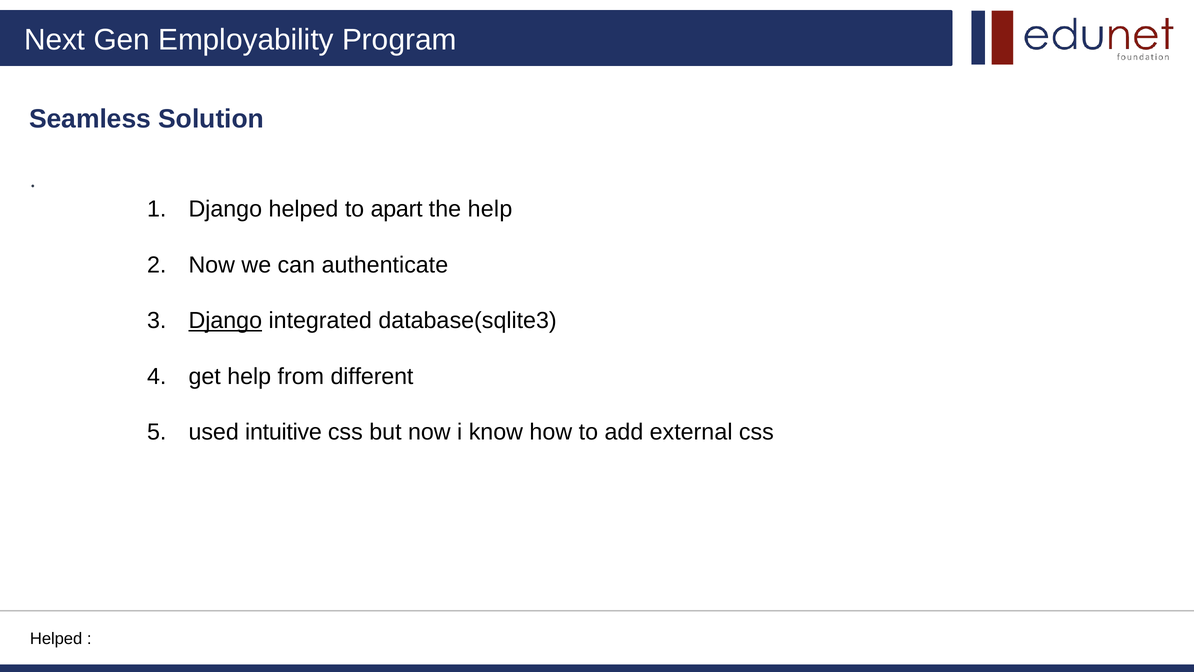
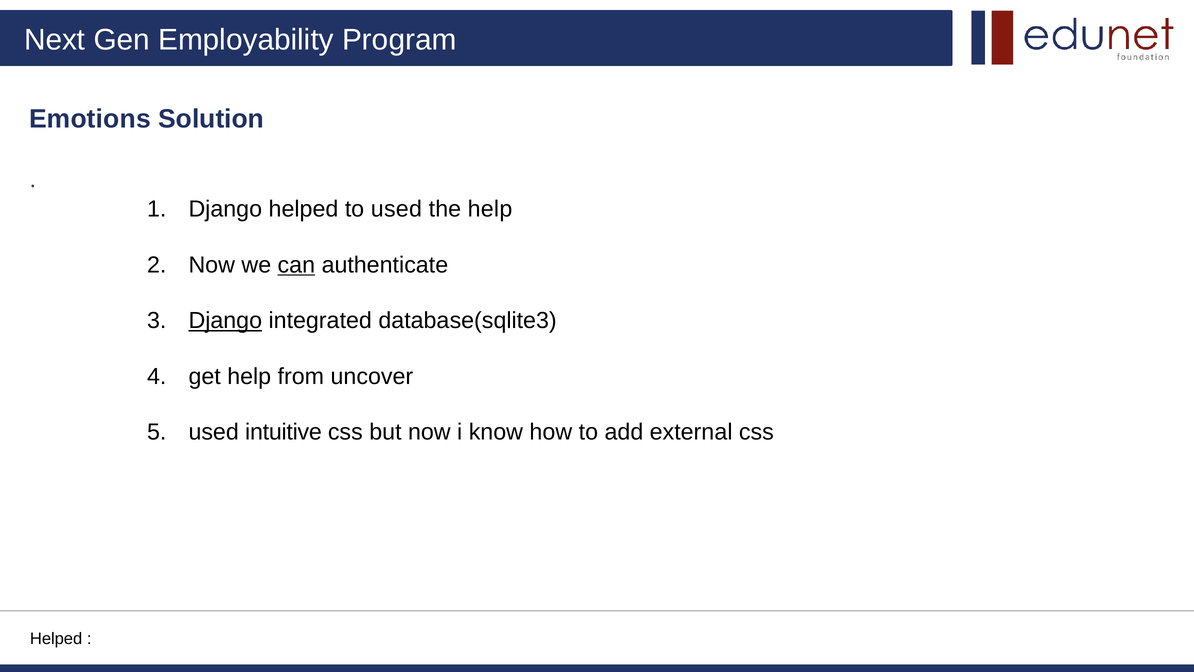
Seamless: Seamless -> Emotions
to apart: apart -> used
can underline: none -> present
different: different -> uncover
